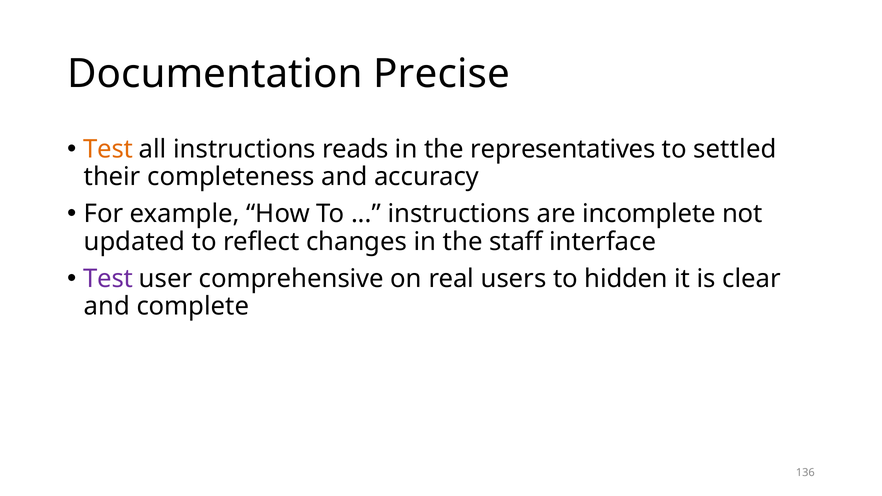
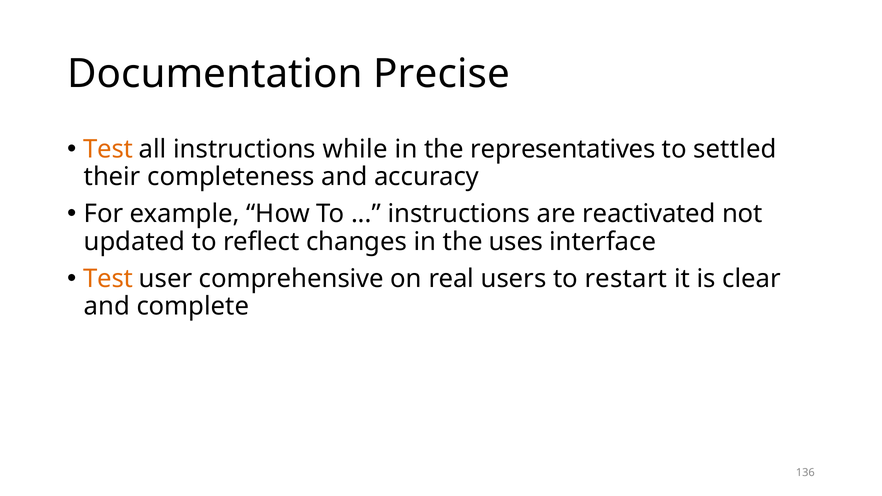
reads: reads -> while
incomplete: incomplete -> reactivated
staff: staff -> uses
Test at (108, 279) colour: purple -> orange
hidden: hidden -> restart
